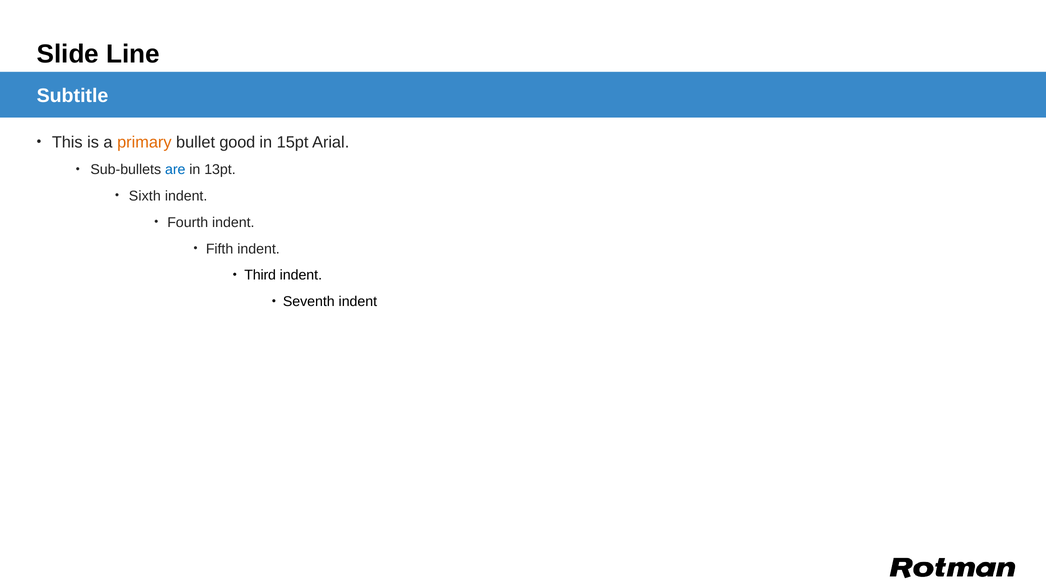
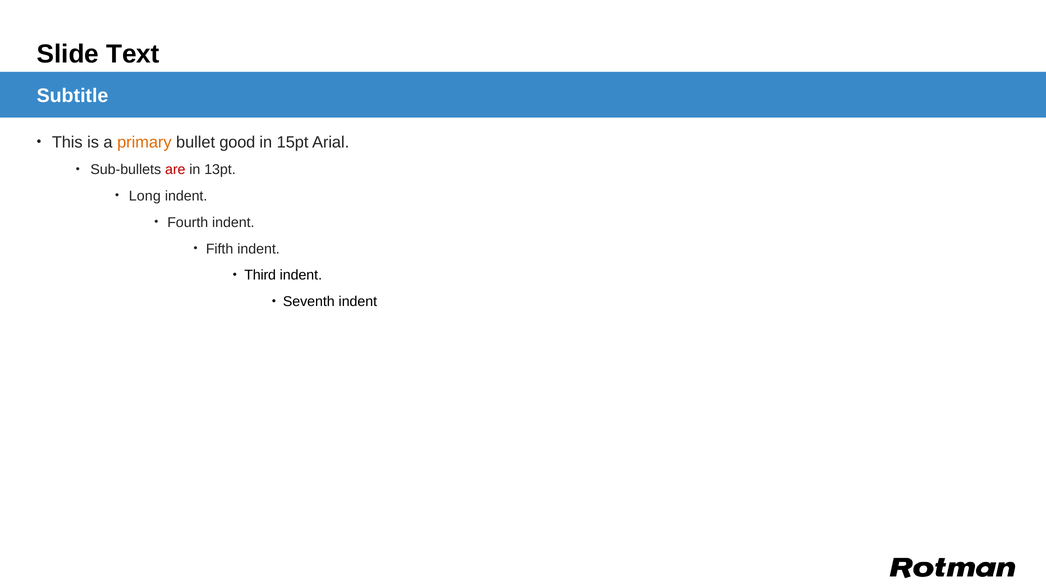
Line: Line -> Text
are colour: blue -> red
Sixth: Sixth -> Long
